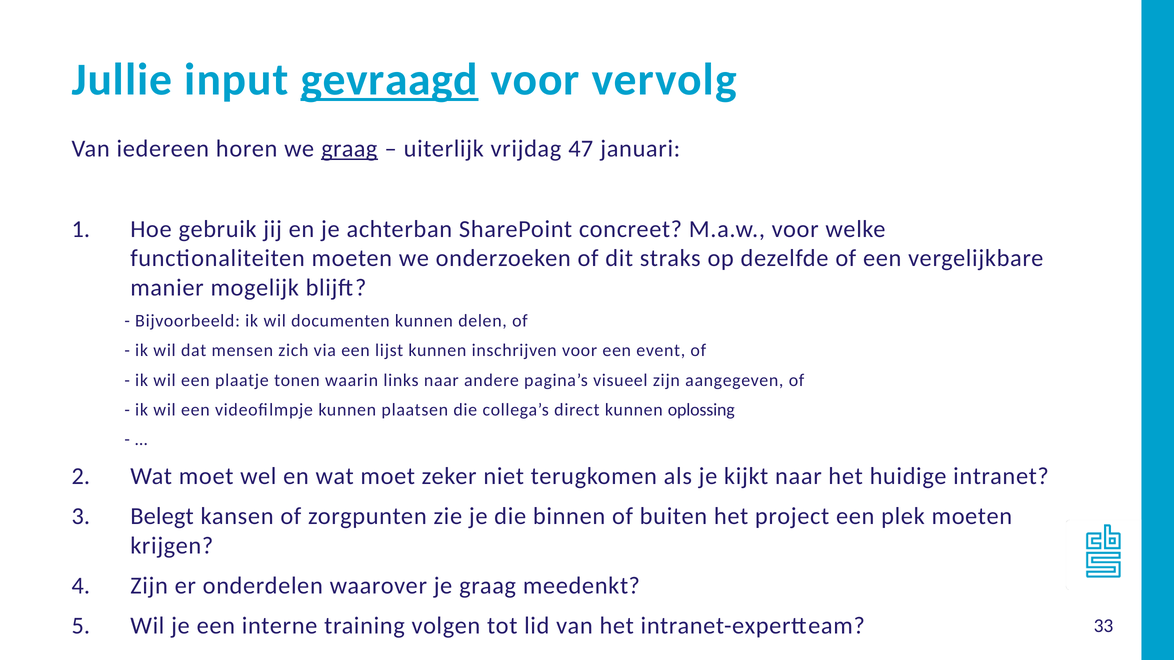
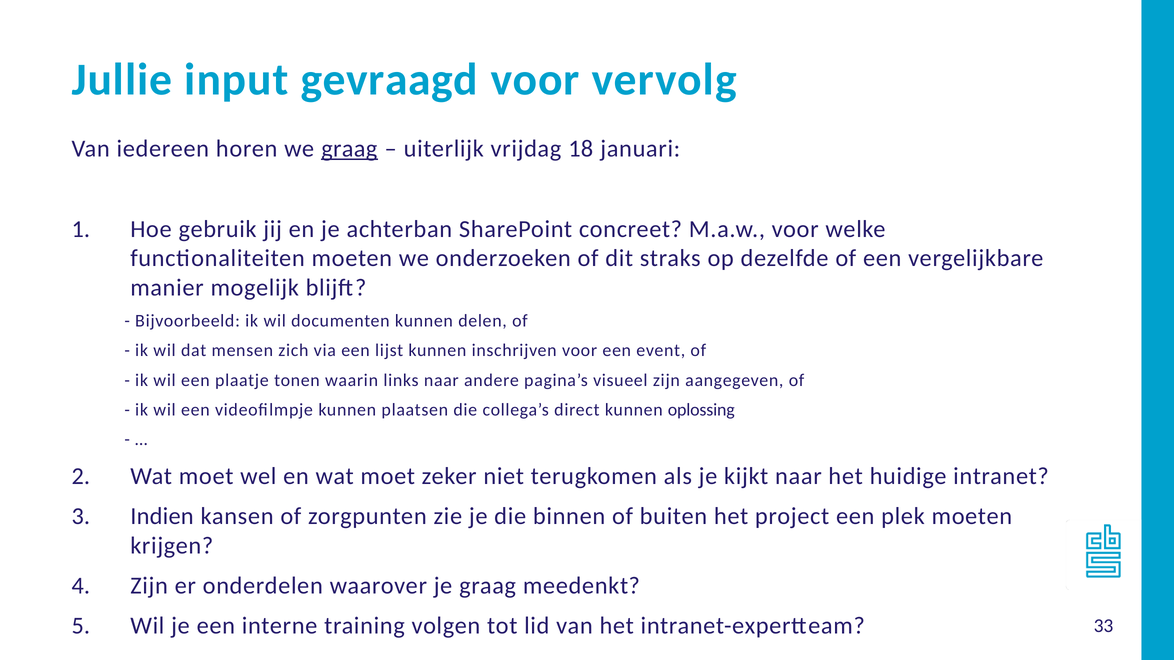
gevraagd underline: present -> none
47: 47 -> 18
Belegt: Belegt -> Indien
